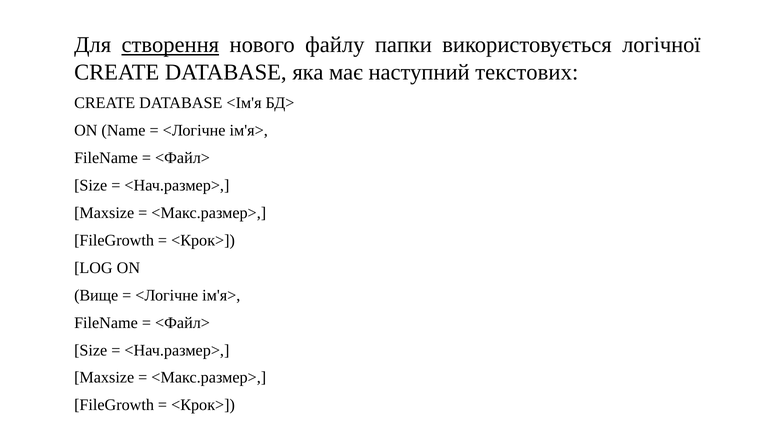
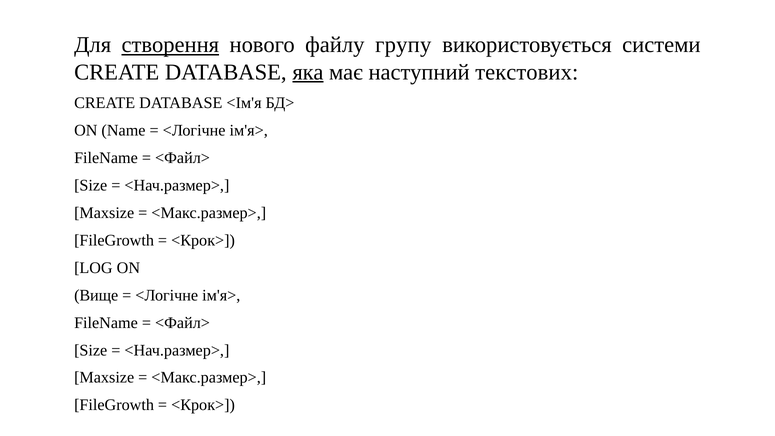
папки: папки -> групу
логічної: логічної -> системи
яка underline: none -> present
